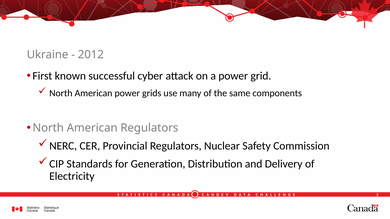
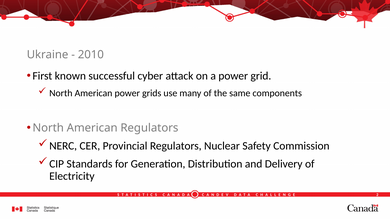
2012: 2012 -> 2010
